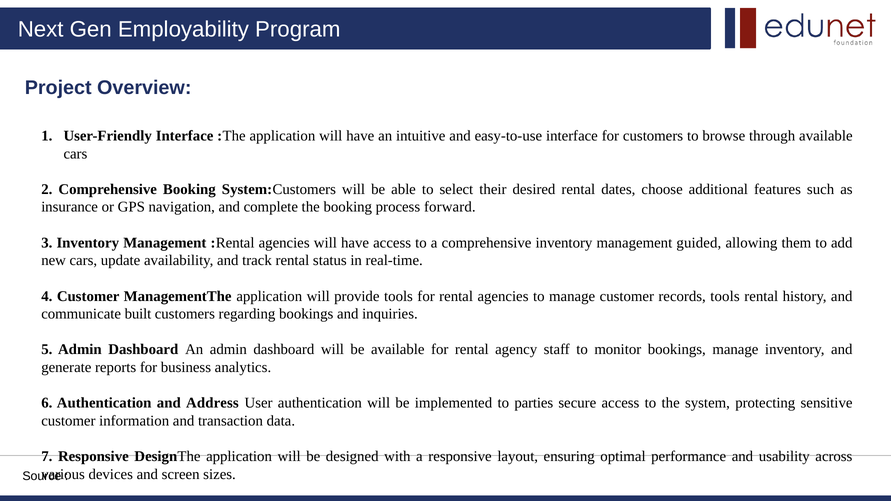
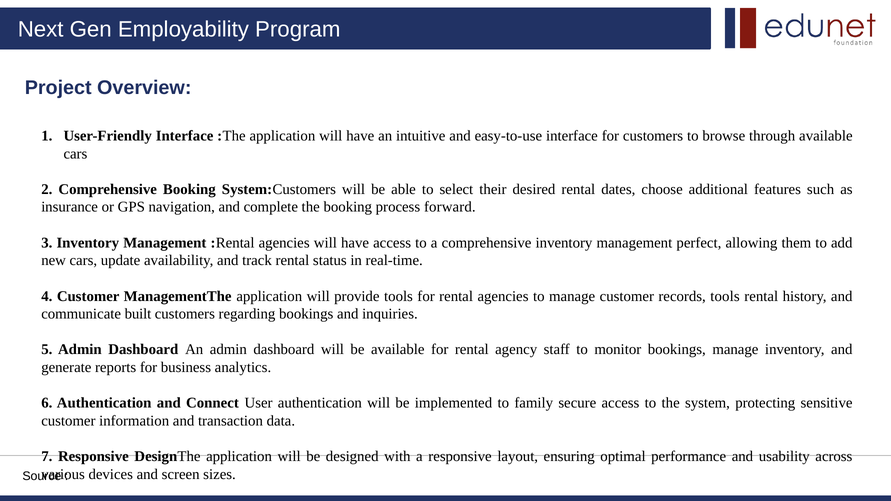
guided: guided -> perfect
Address: Address -> Connect
parties: parties -> family
